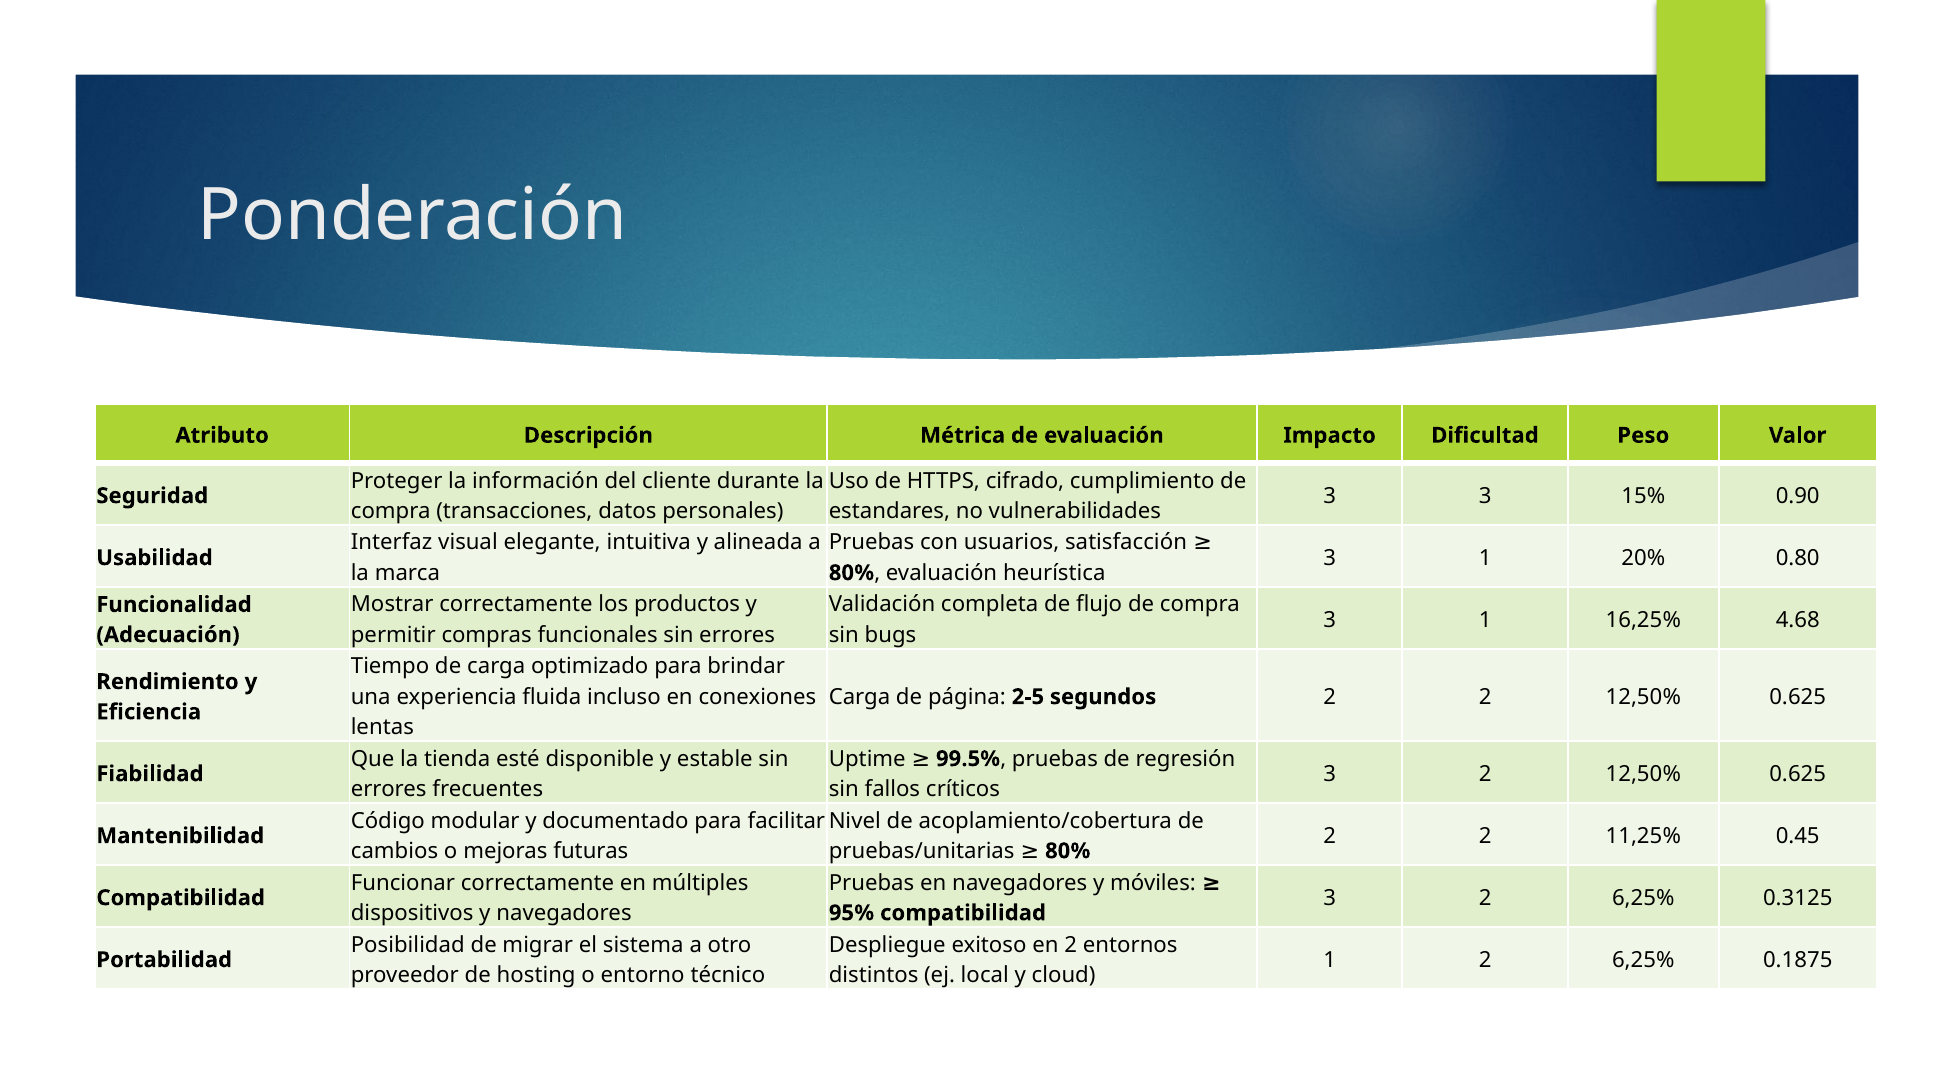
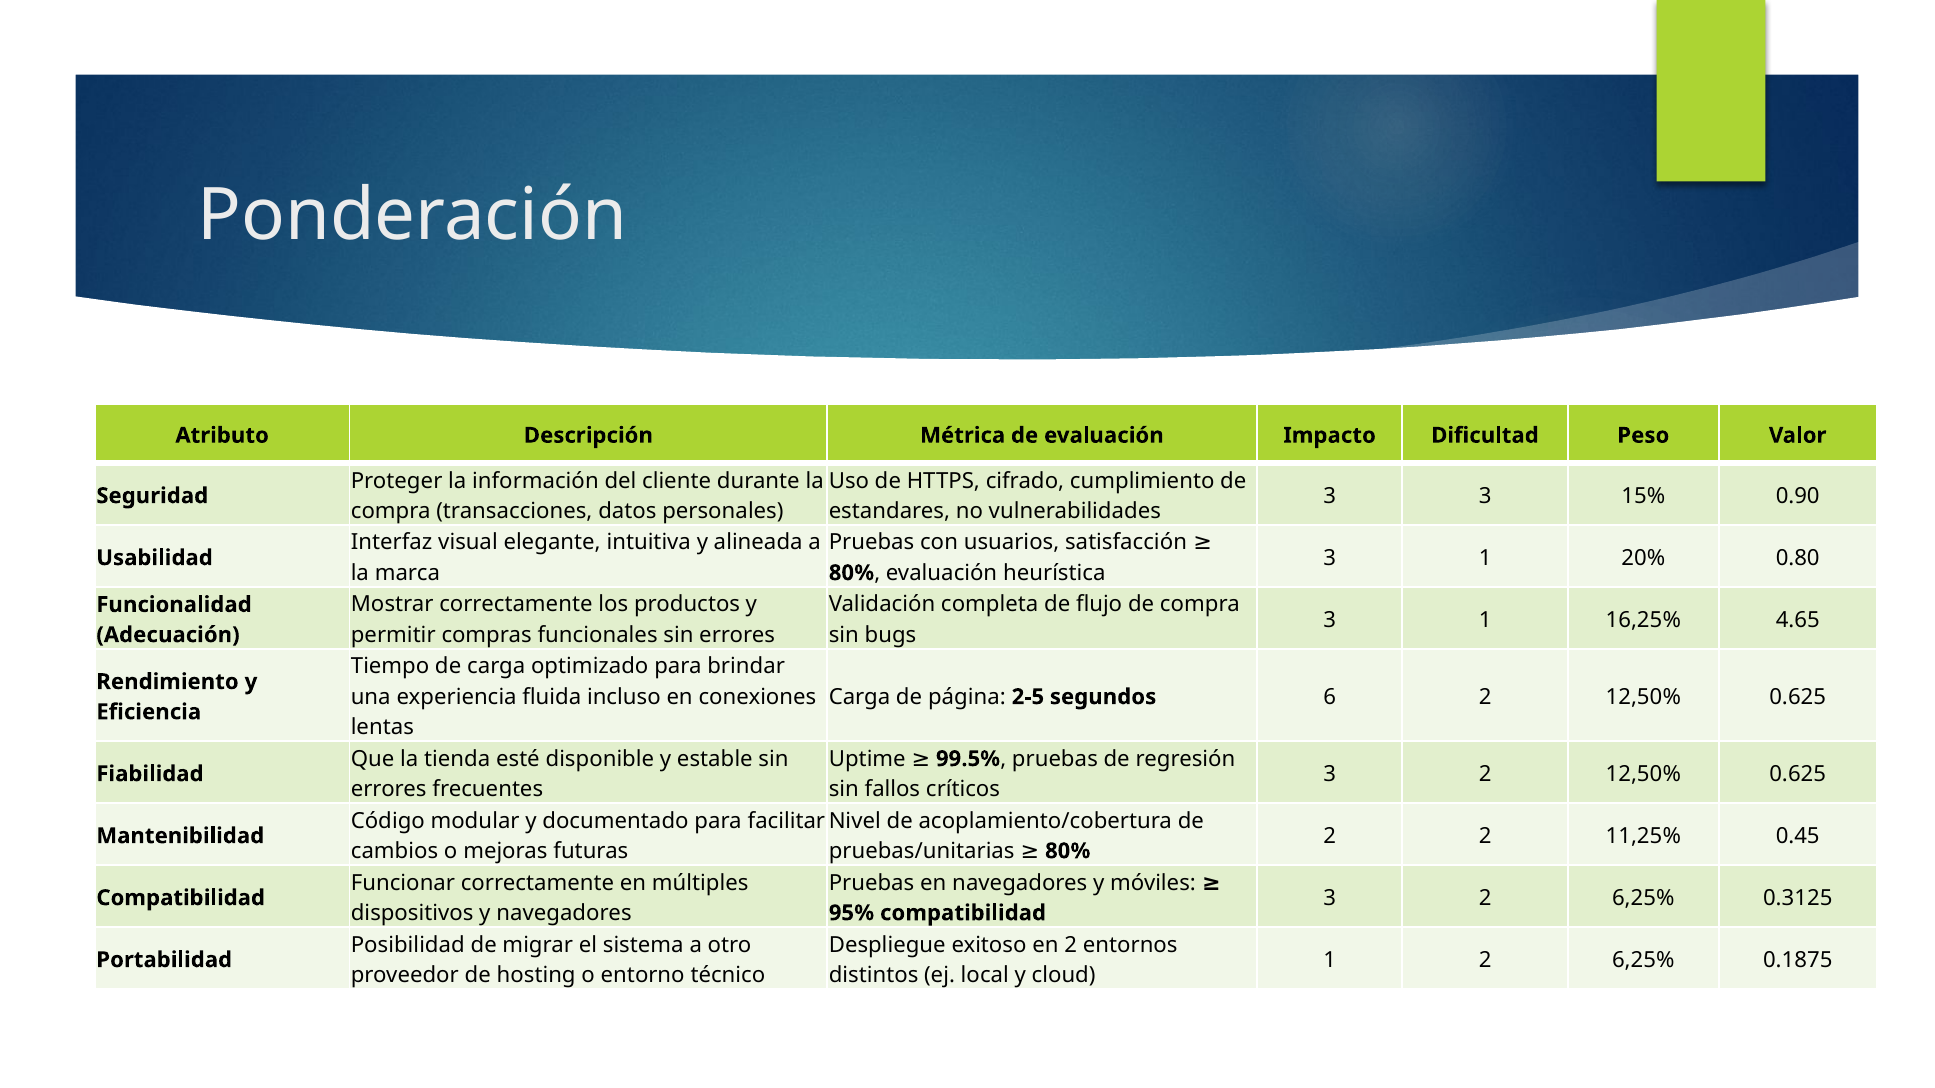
4.68: 4.68 -> 4.65
segundos 2: 2 -> 6
